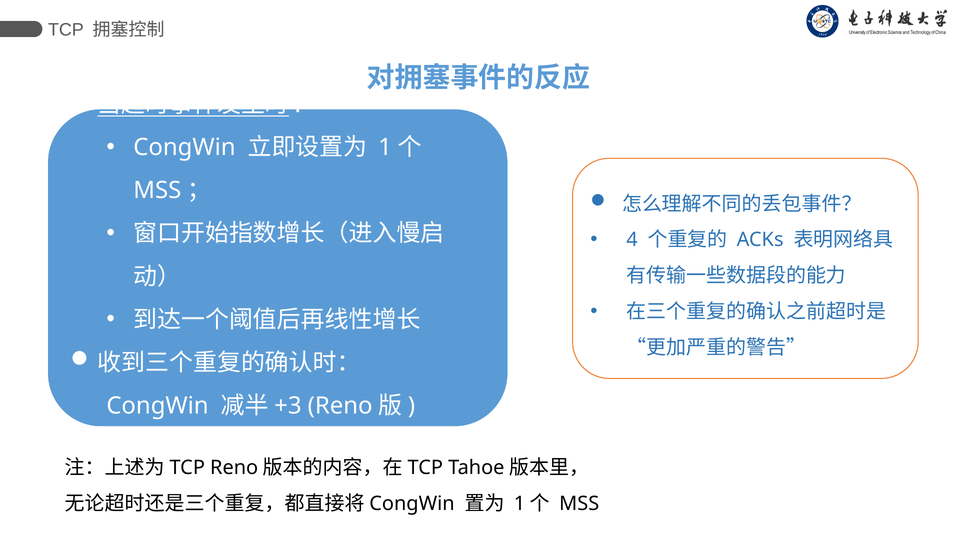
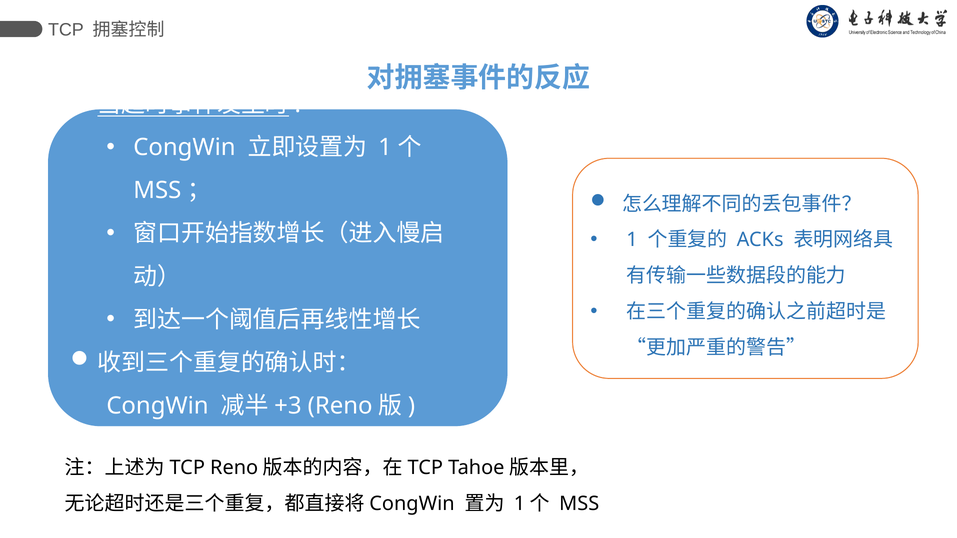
4 at (632, 240): 4 -> 1
